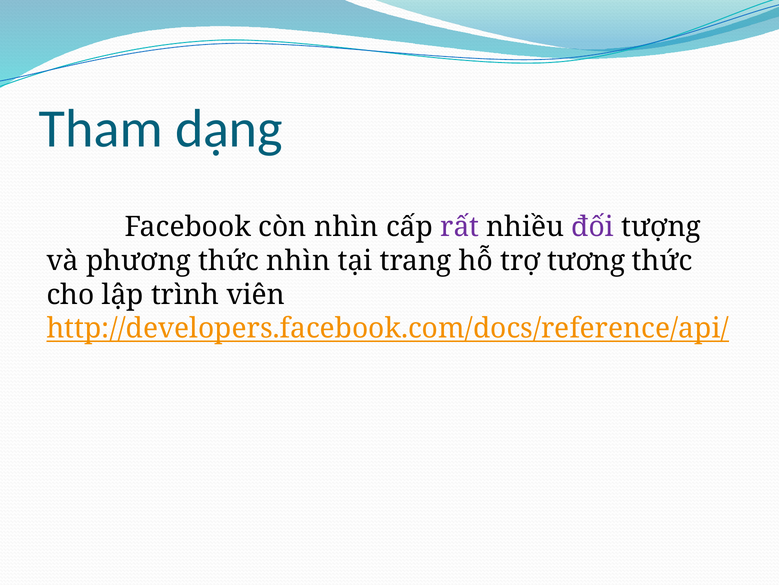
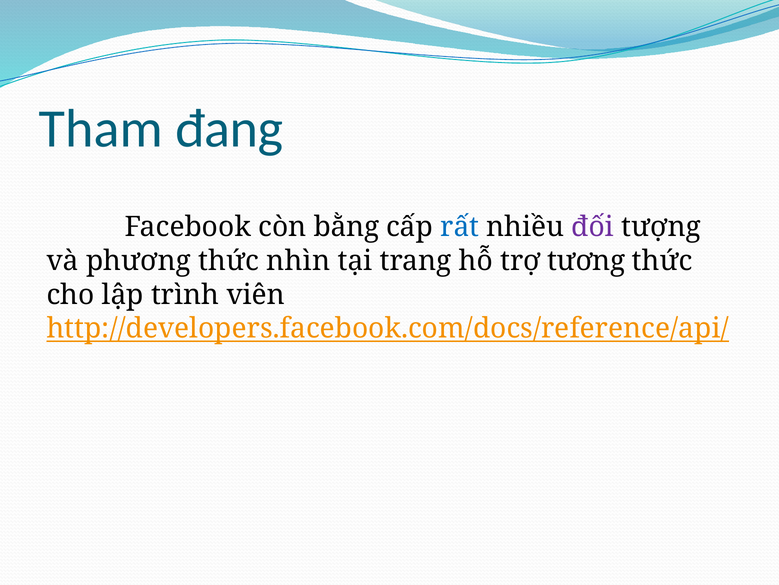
dạng: dạng -> đang
còn nhìn: nhìn -> bằng
rất colour: purple -> blue
